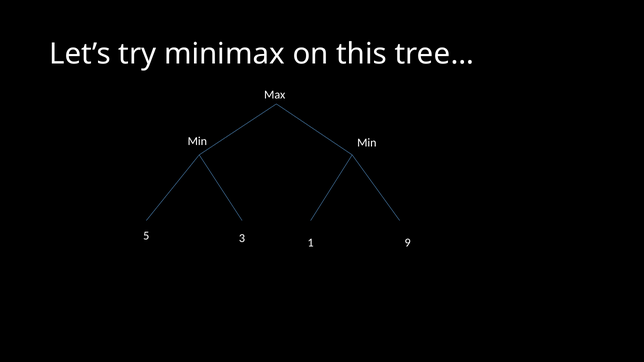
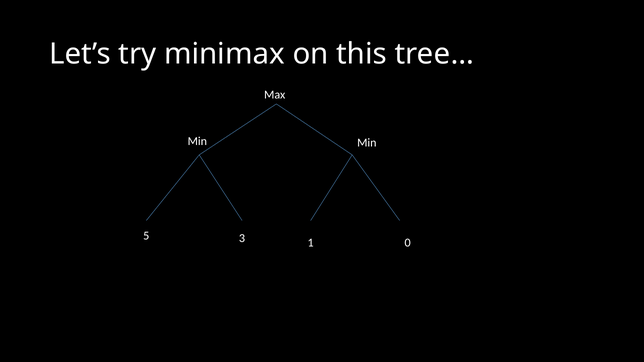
9: 9 -> 0
